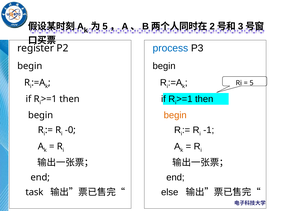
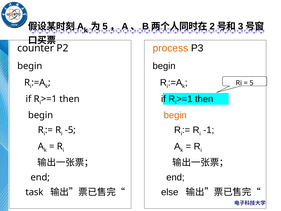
process colour: blue -> orange
register: register -> counter
-0: -0 -> -5
